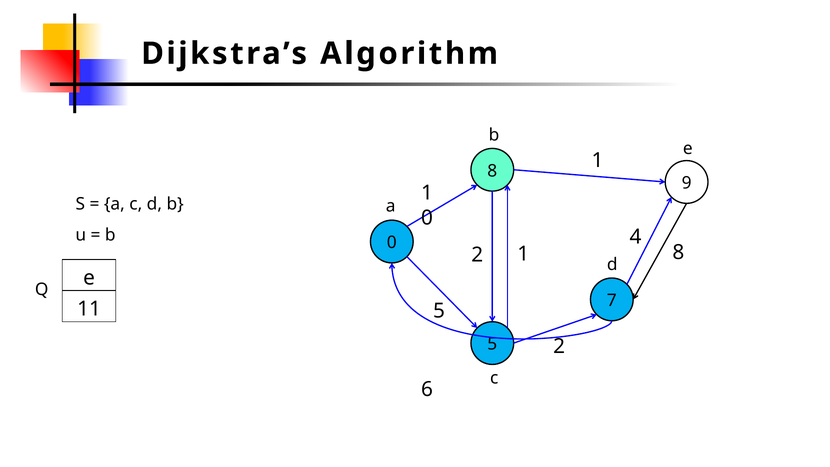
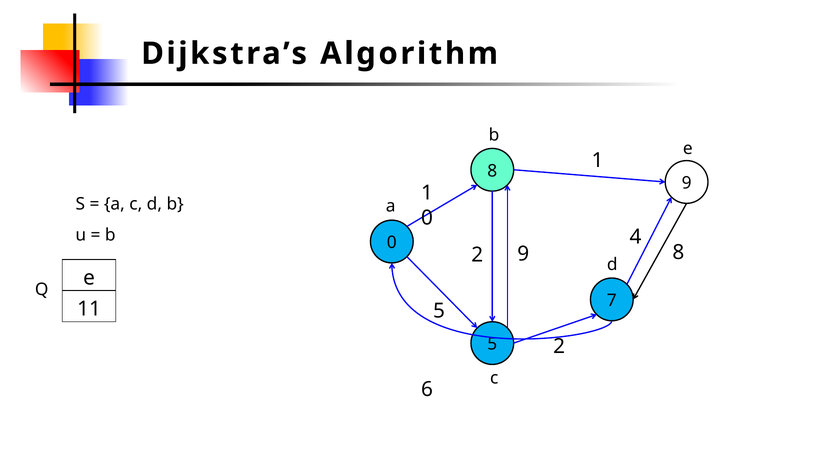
2 1: 1 -> 9
